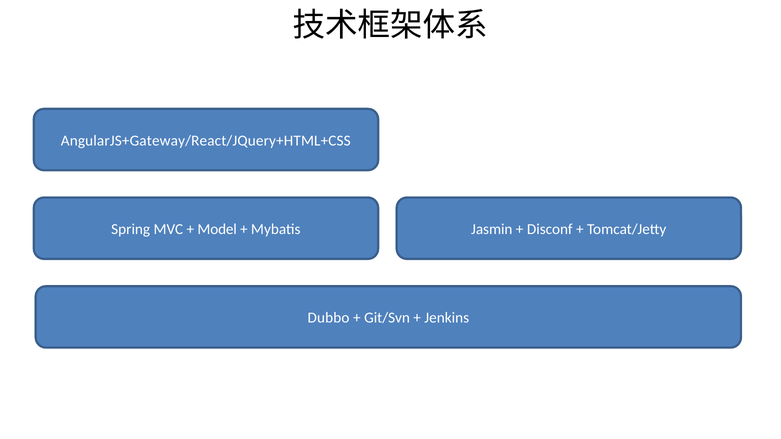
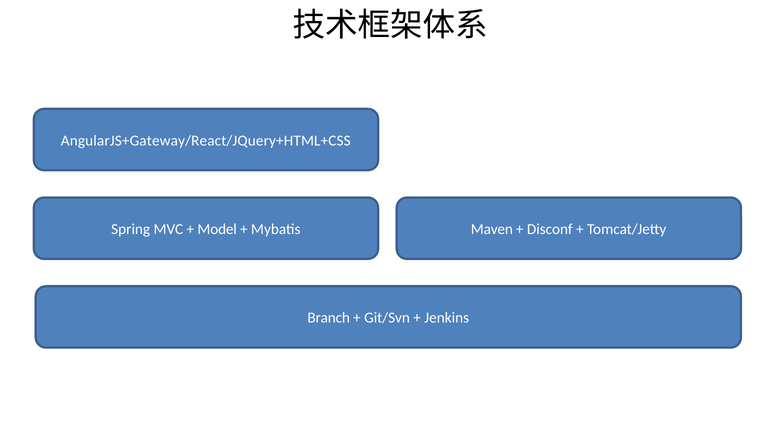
Jasmin: Jasmin -> Maven
Dubbo: Dubbo -> Branch
